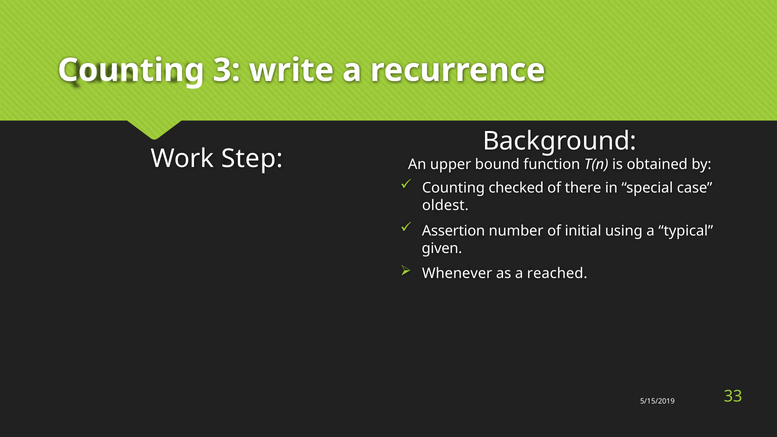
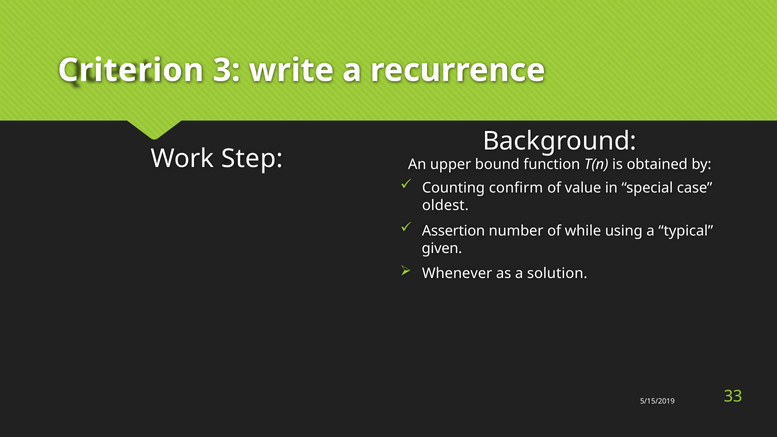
Counting at (131, 70): Counting -> Criterion
checked: checked -> confirm
there: there -> value
initial: initial -> while
reached: reached -> solution
